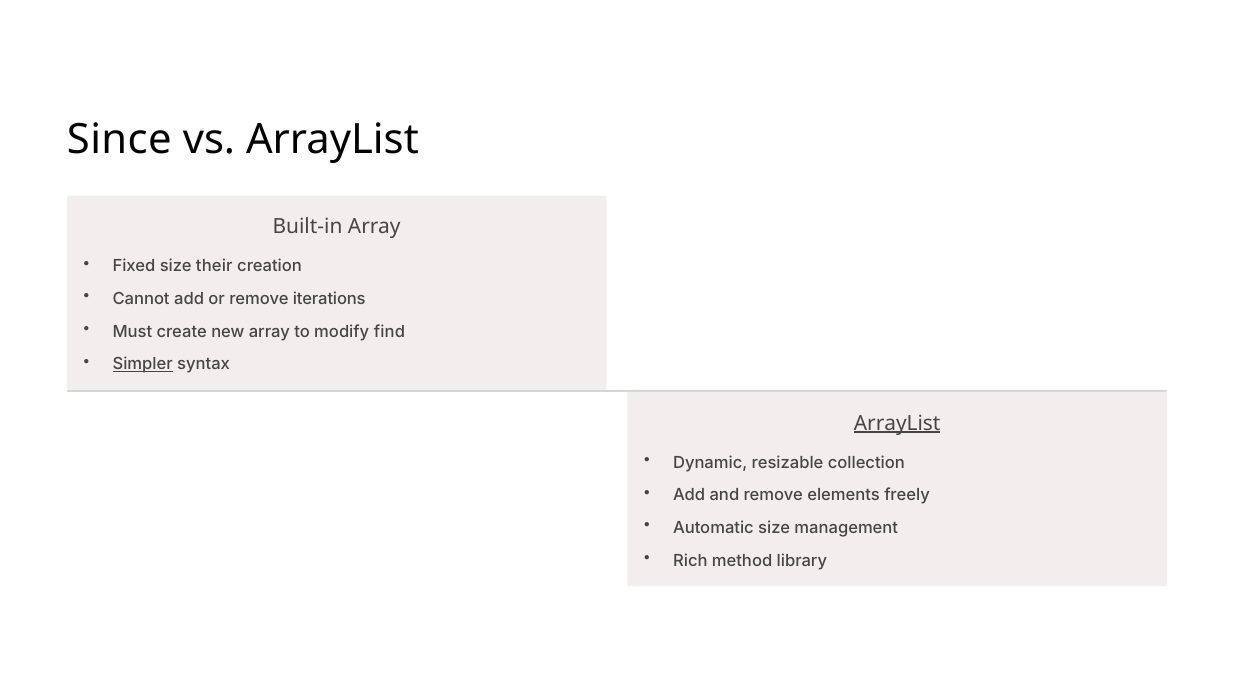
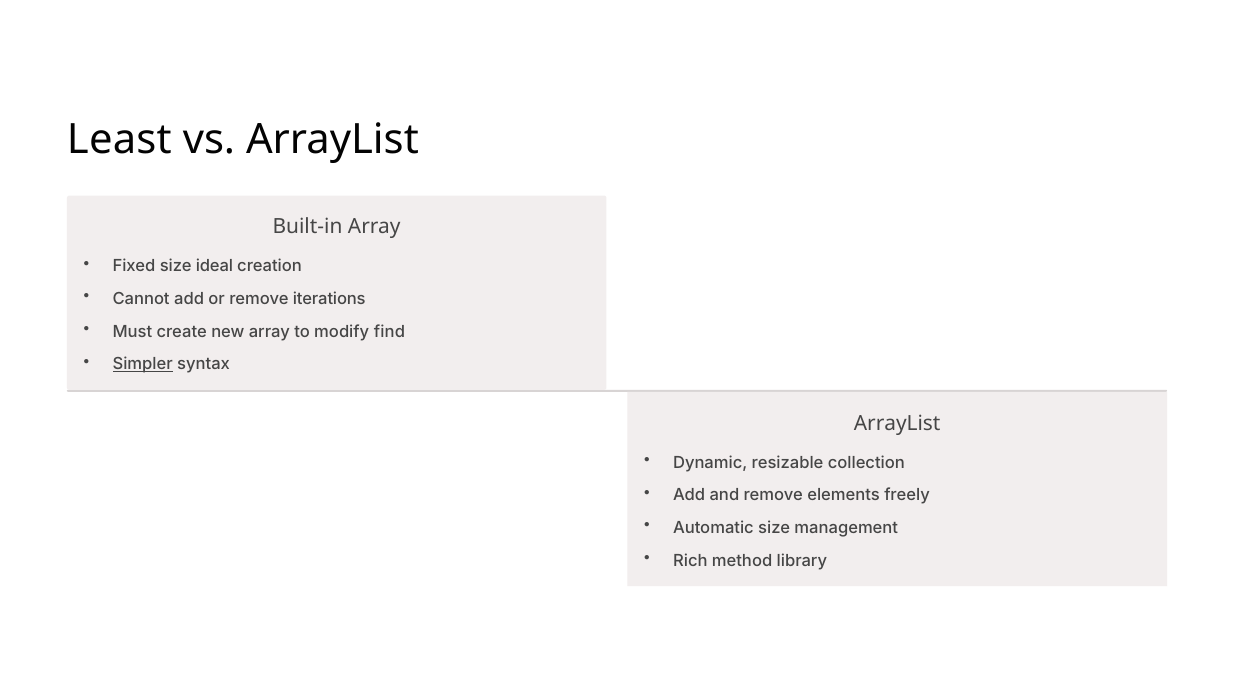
Since: Since -> Least
their: their -> ideal
ArrayList at (897, 423) underline: present -> none
